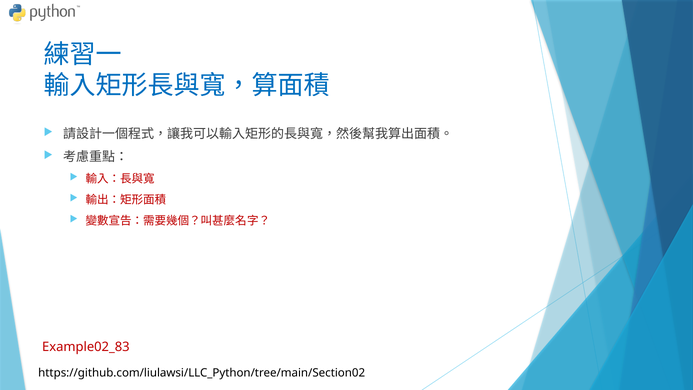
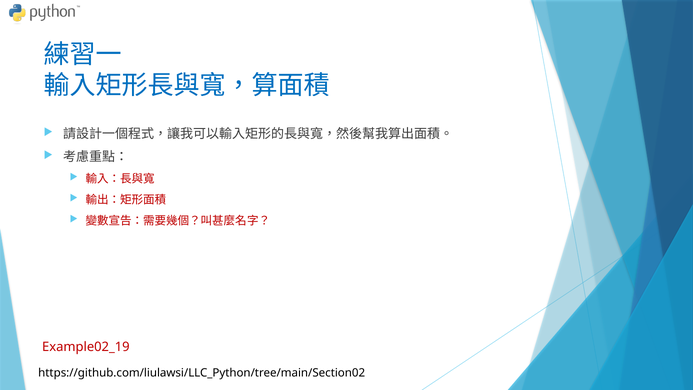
Example02_83: Example02_83 -> Example02_19
